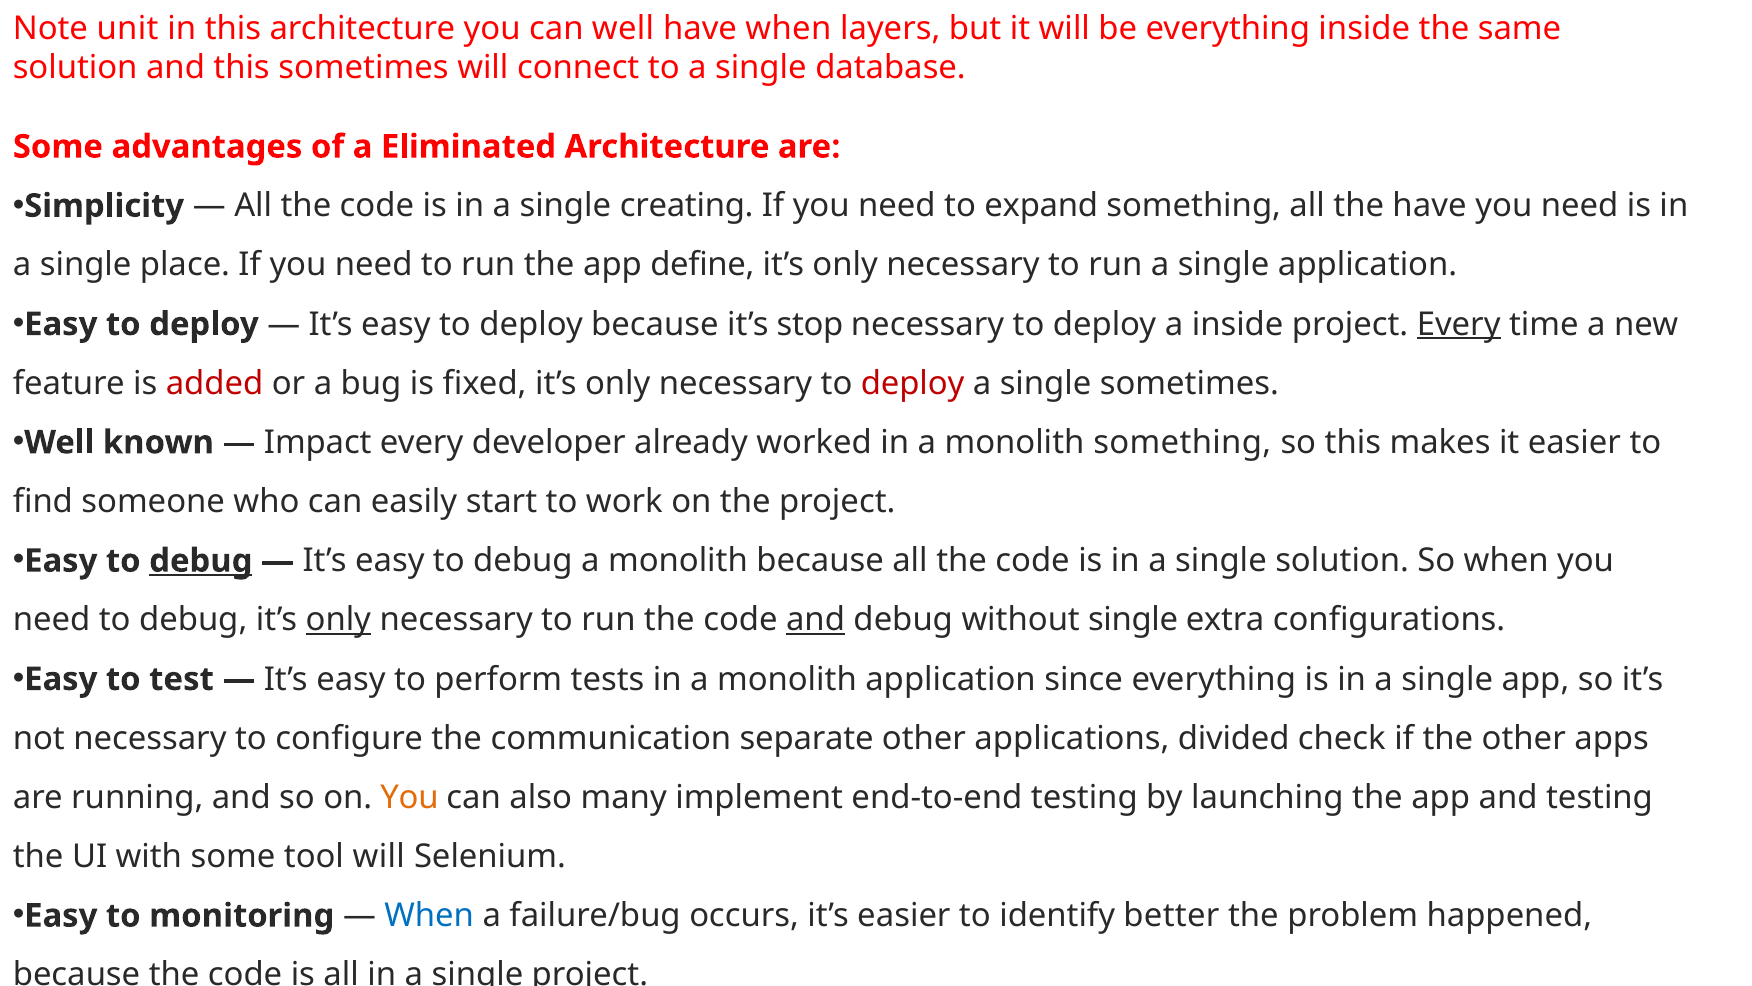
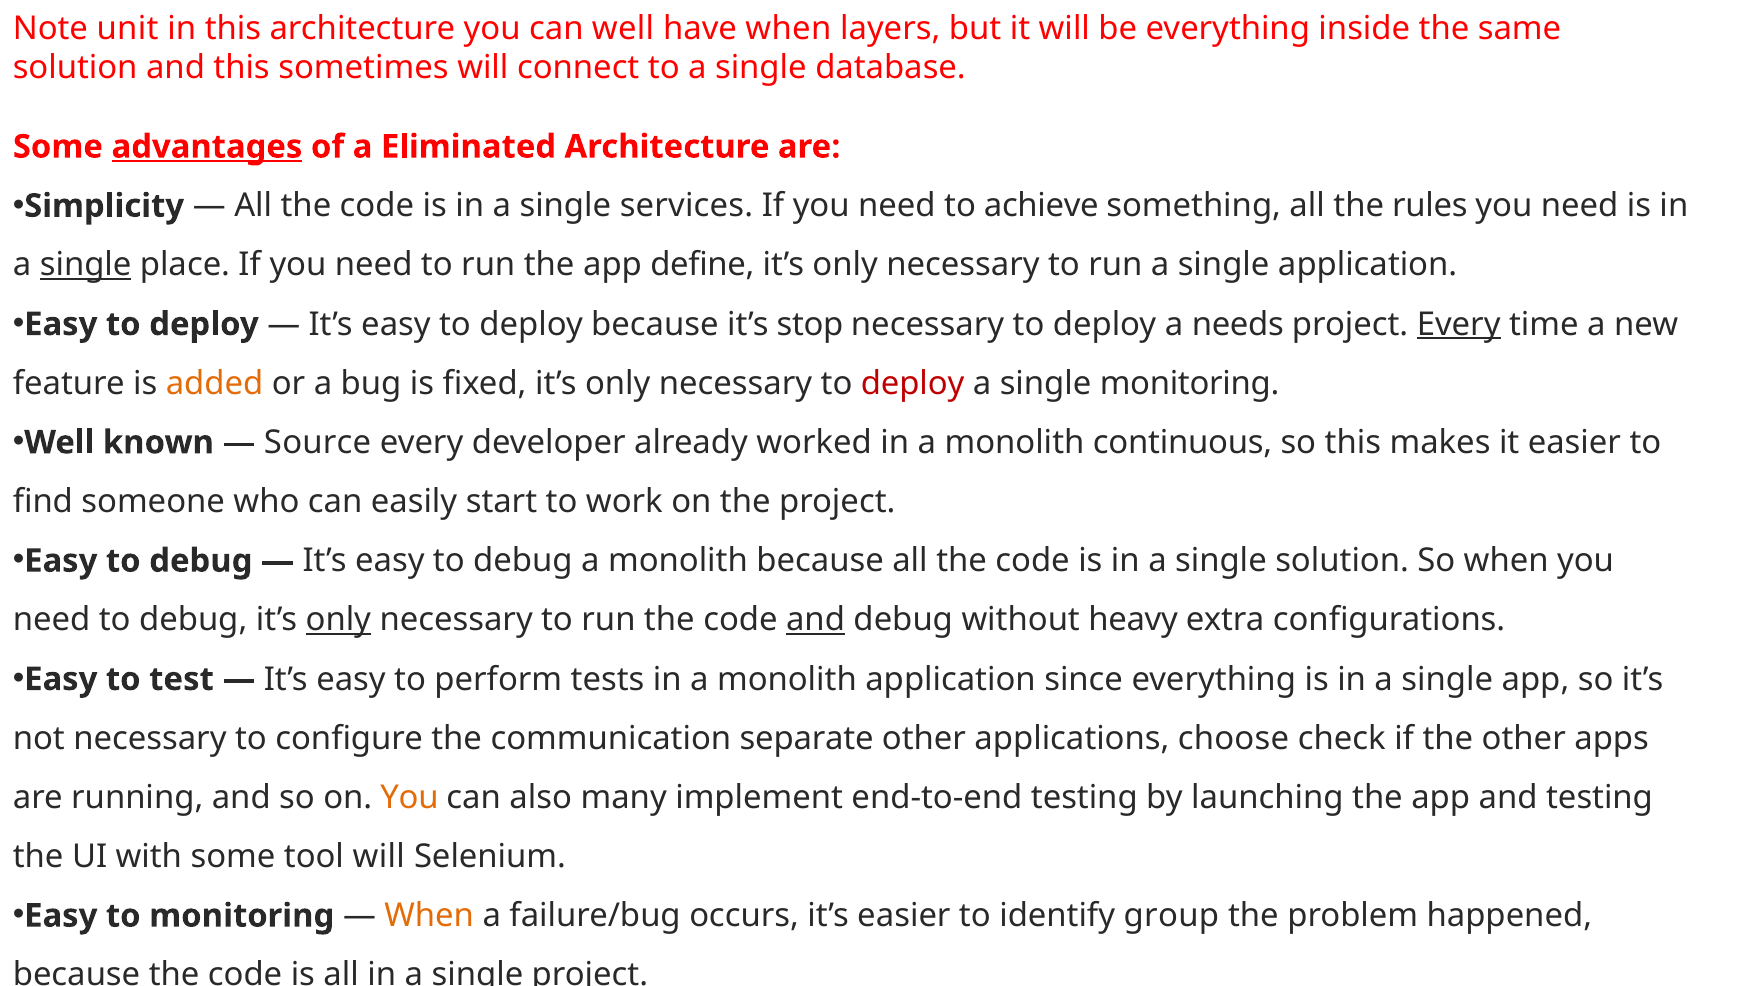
advantages underline: none -> present
creating: creating -> services
expand: expand -> achieve
the have: have -> rules
single at (86, 265) underline: none -> present
a inside: inside -> needs
added colour: red -> orange
single sometimes: sometimes -> monitoring
Impact: Impact -> Source
monolith something: something -> continuous
debug at (201, 561) underline: present -> none
without single: single -> heavy
divided: divided -> choose
When at (429, 915) colour: blue -> orange
better: better -> group
